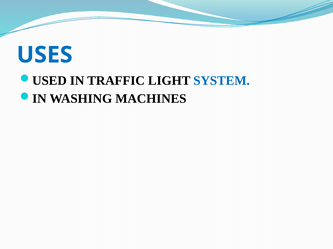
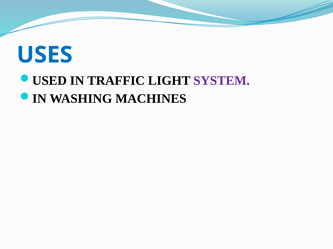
SYSTEM colour: blue -> purple
